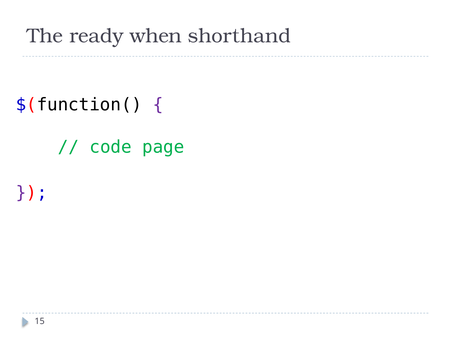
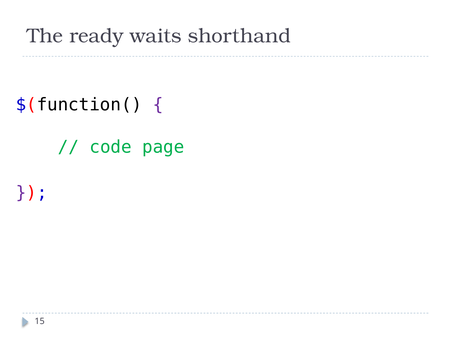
when: when -> waits
